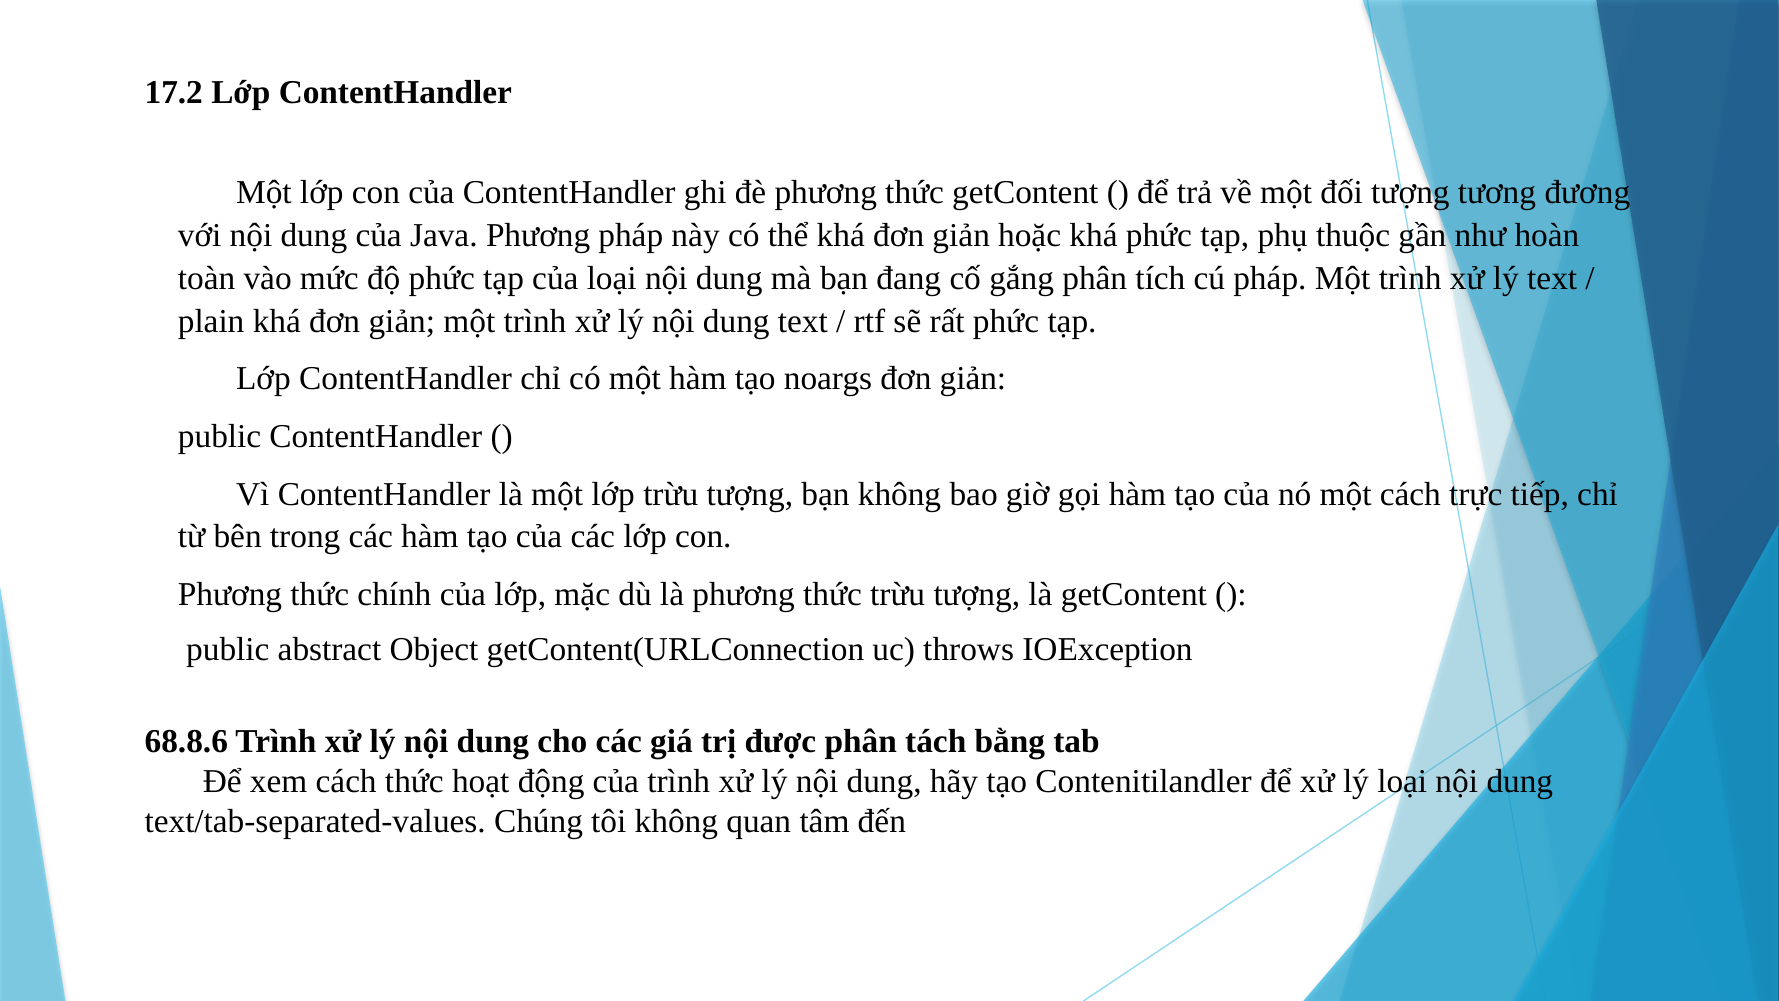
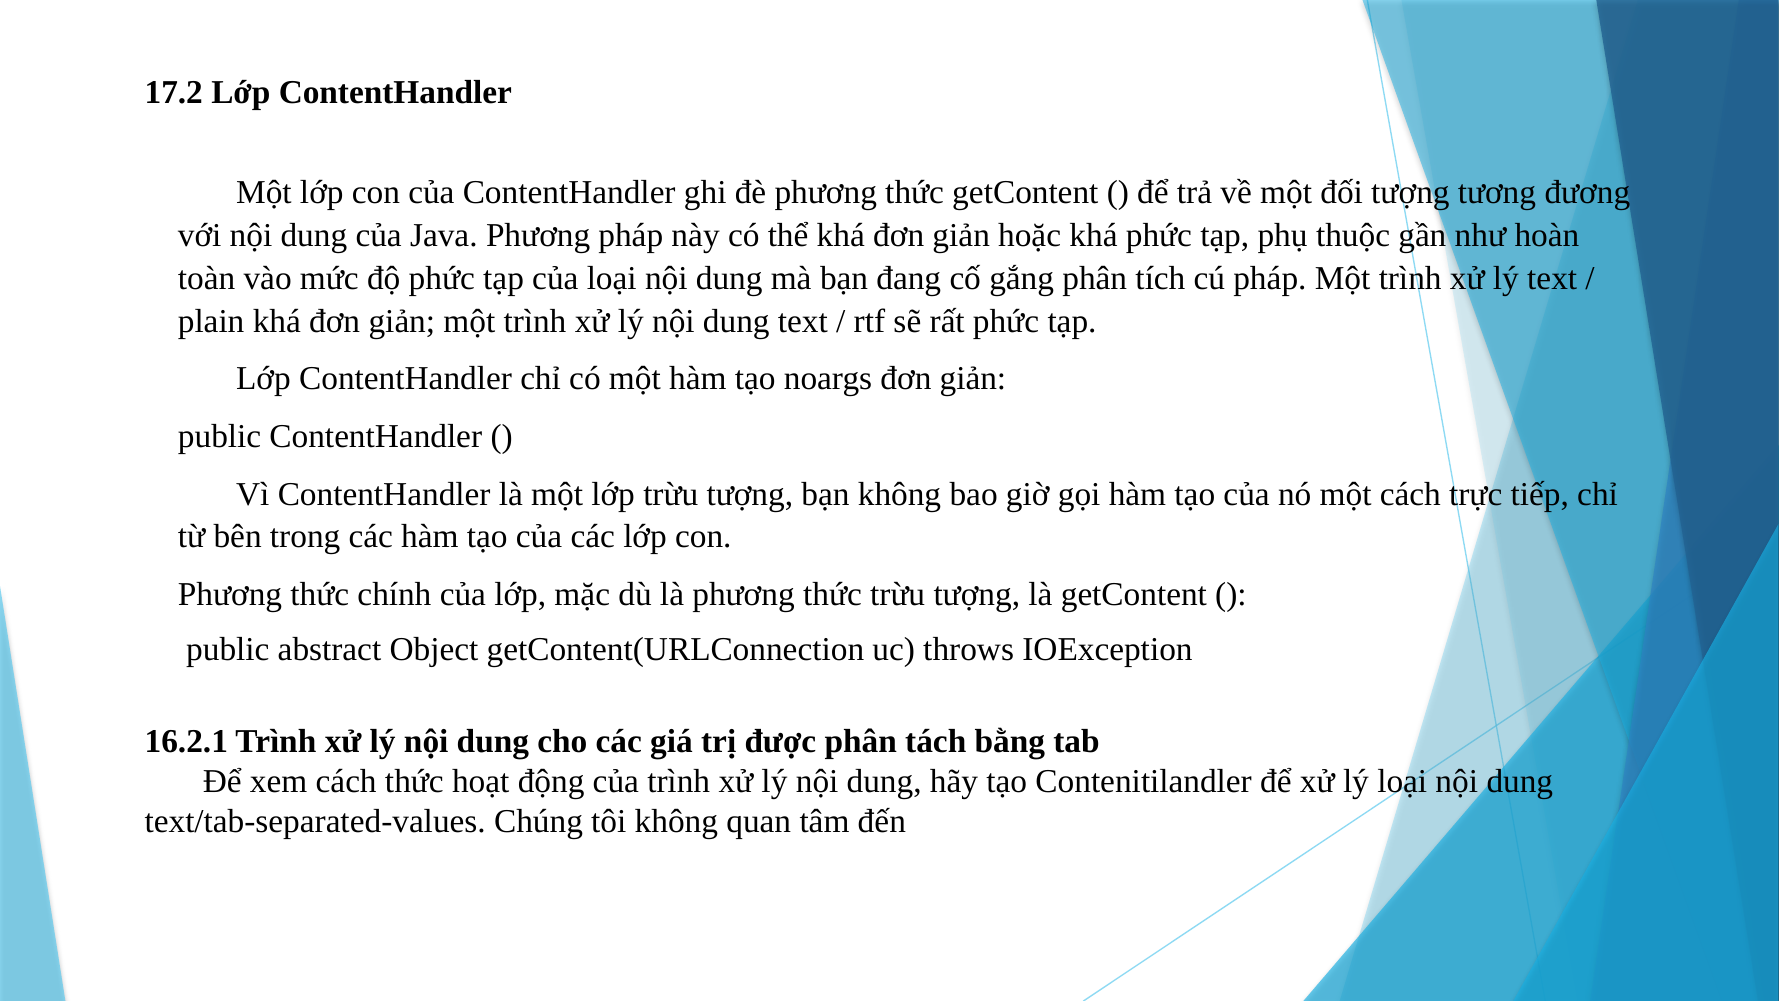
68.8.6: 68.8.6 -> 16.2.1
